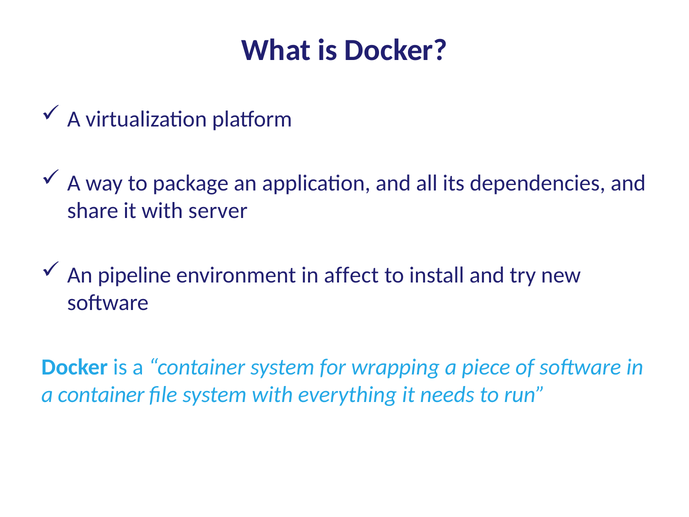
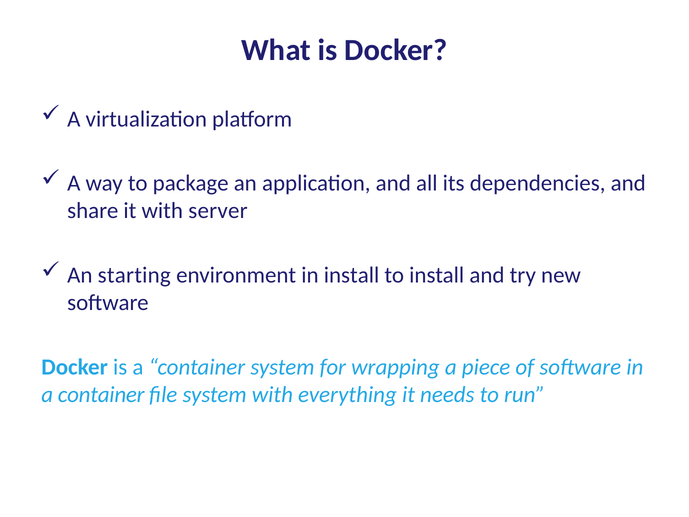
pipeline: pipeline -> starting
in affect: affect -> install
